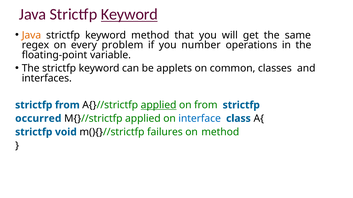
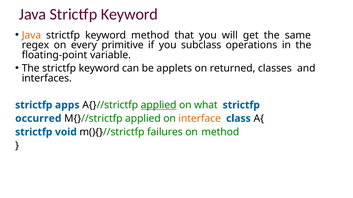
Keyword at (129, 14) underline: present -> none
problem: problem -> primitive
number: number -> subclass
common: common -> returned
strictfp from: from -> apps
on from: from -> what
interface colour: blue -> orange
